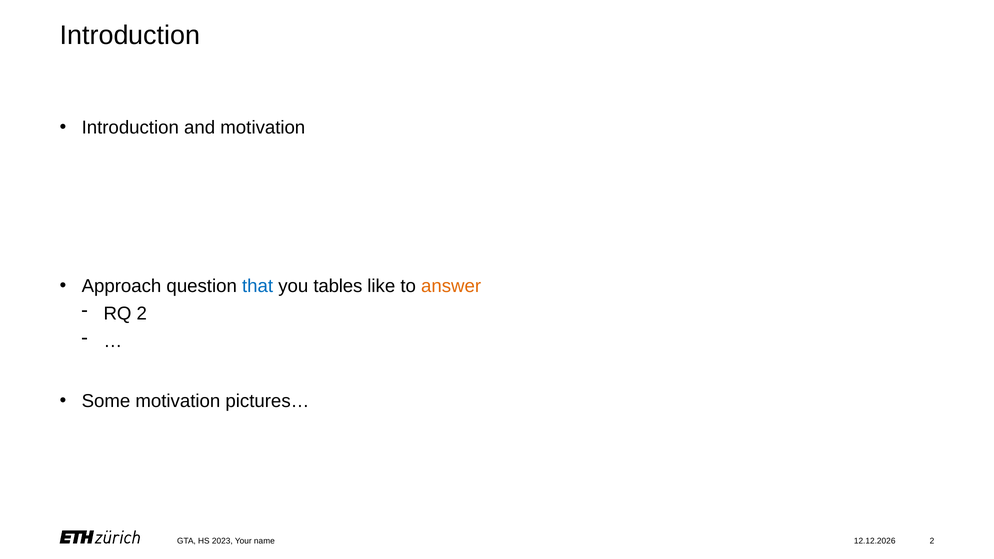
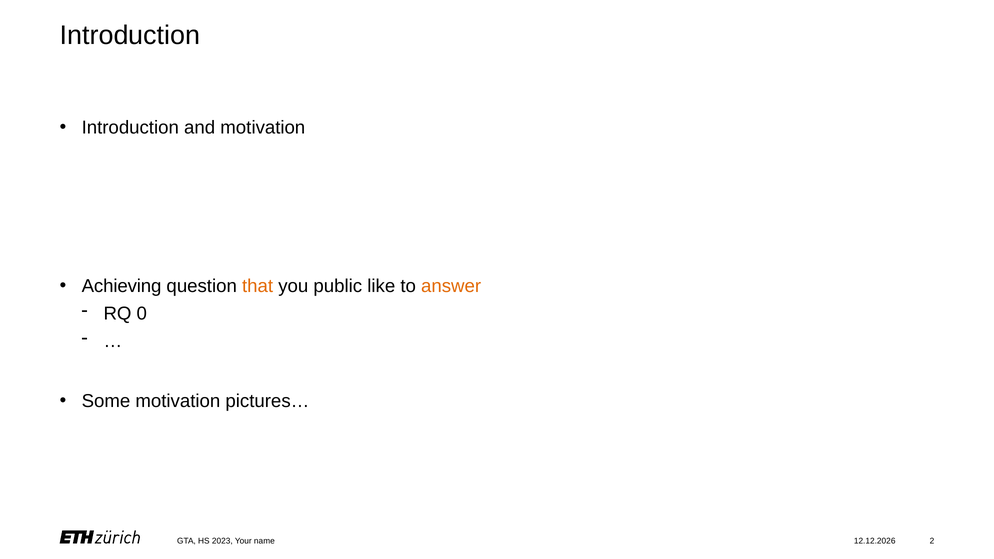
Approach: Approach -> Achieving
that colour: blue -> orange
tables: tables -> public
RQ 2: 2 -> 0
